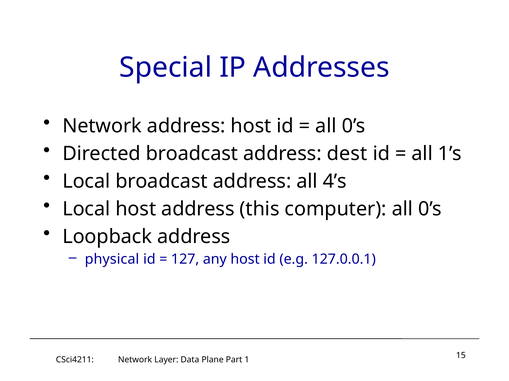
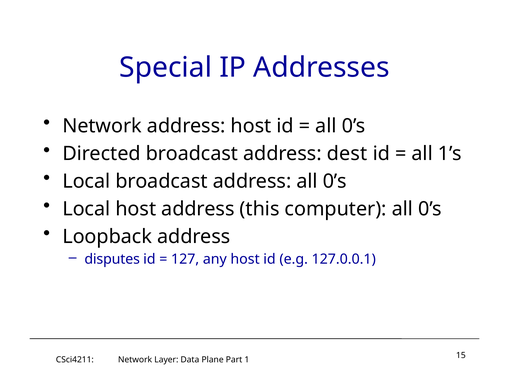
address all 4’s: 4’s -> 0’s
physical: physical -> disputes
